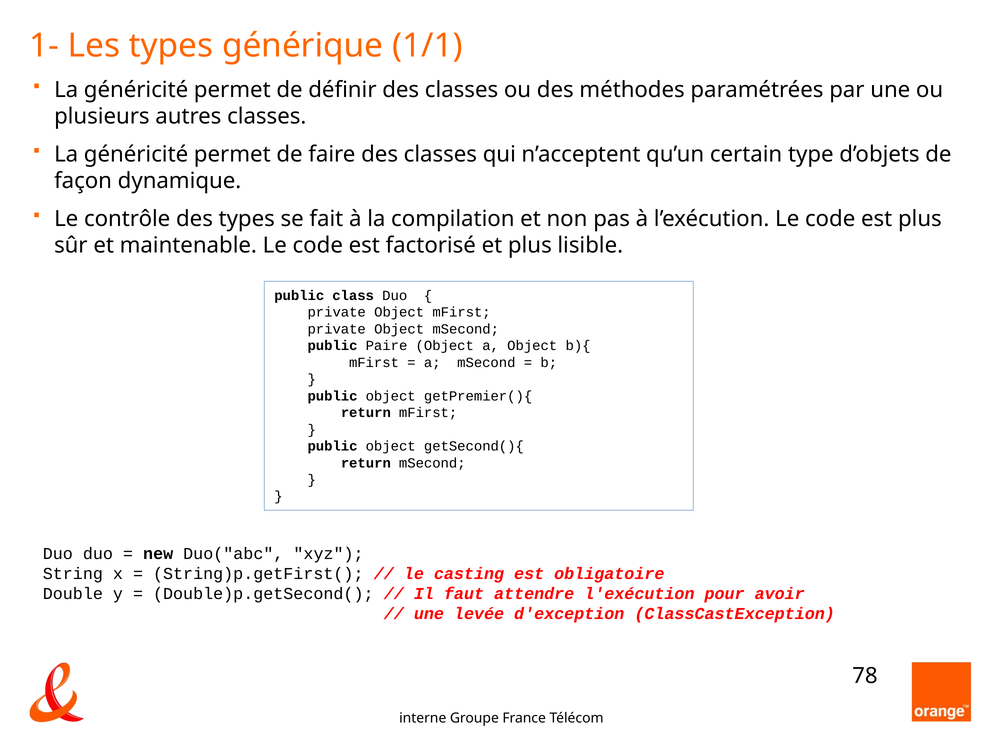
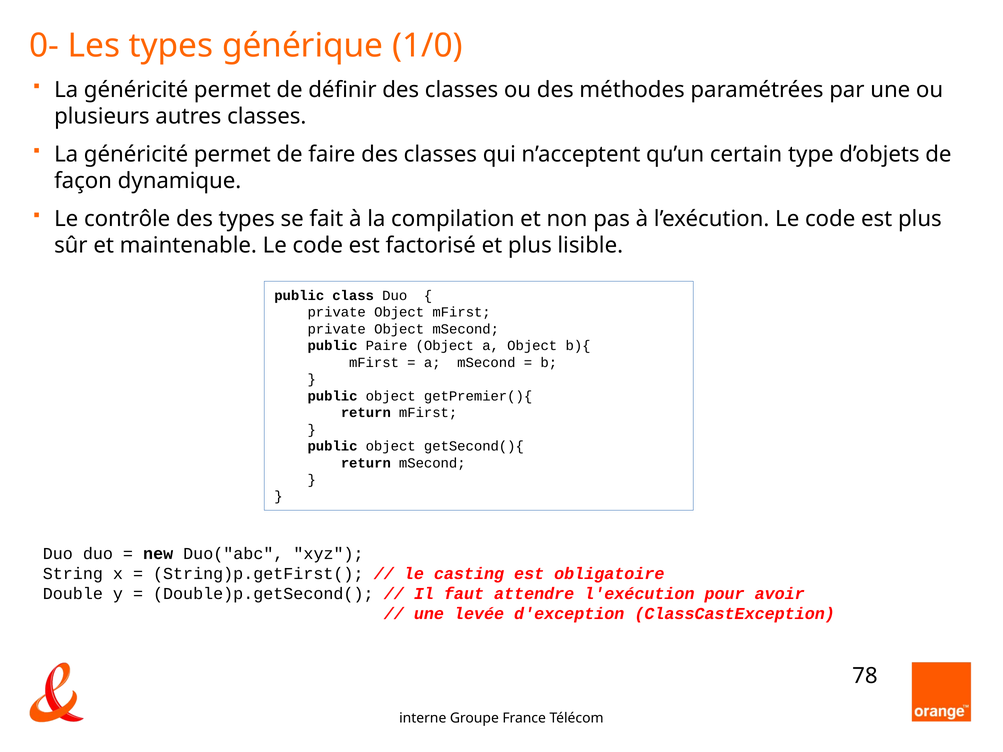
1-: 1- -> 0-
1/1: 1/1 -> 1/0
